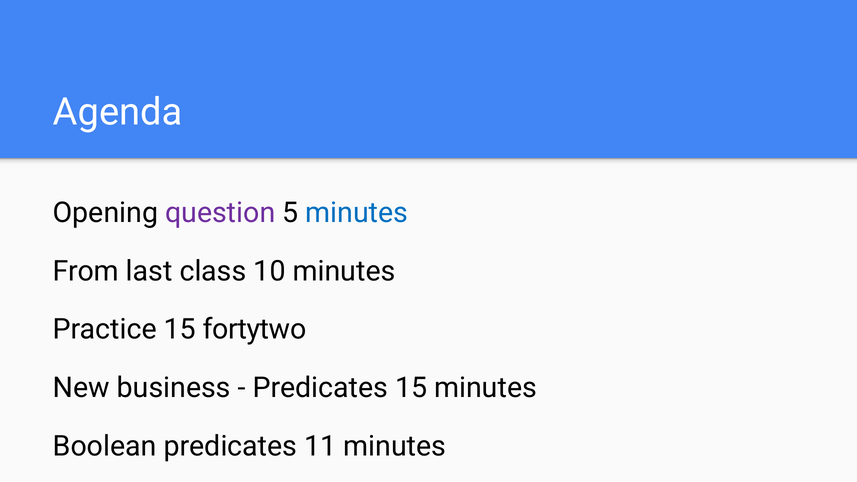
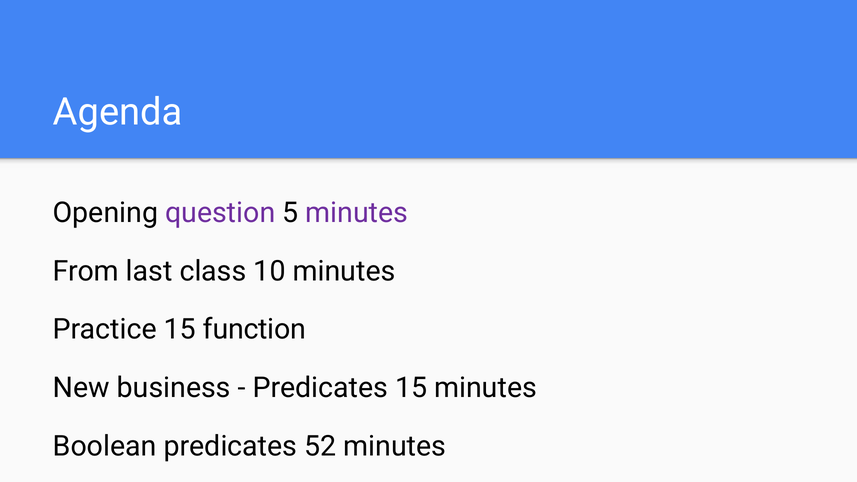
minutes at (357, 213) colour: blue -> purple
fortytwo: fortytwo -> function
11: 11 -> 52
